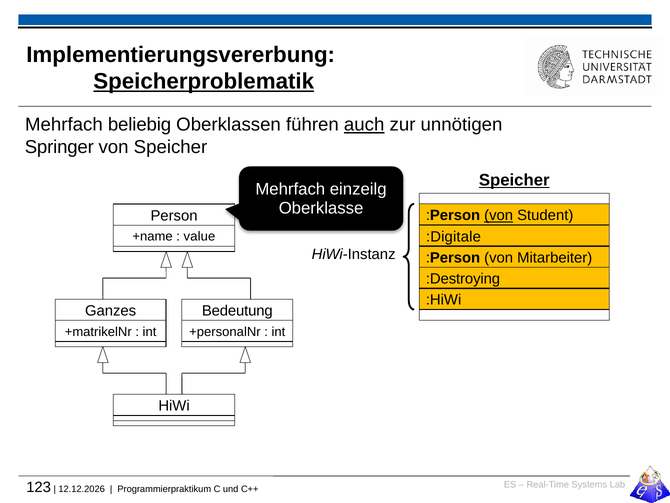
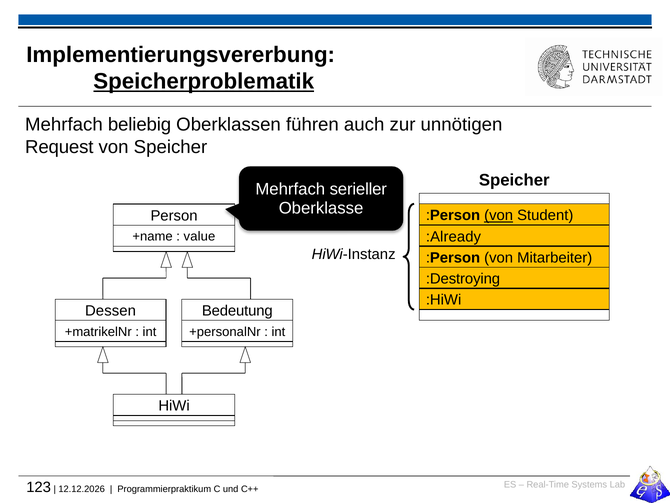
auch underline: present -> none
Springer: Springer -> Request
Speicher at (514, 180) underline: present -> none
einzeilg: einzeilg -> serieller
:Digitale: :Digitale -> :Already
Ganzes: Ganzes -> Dessen
